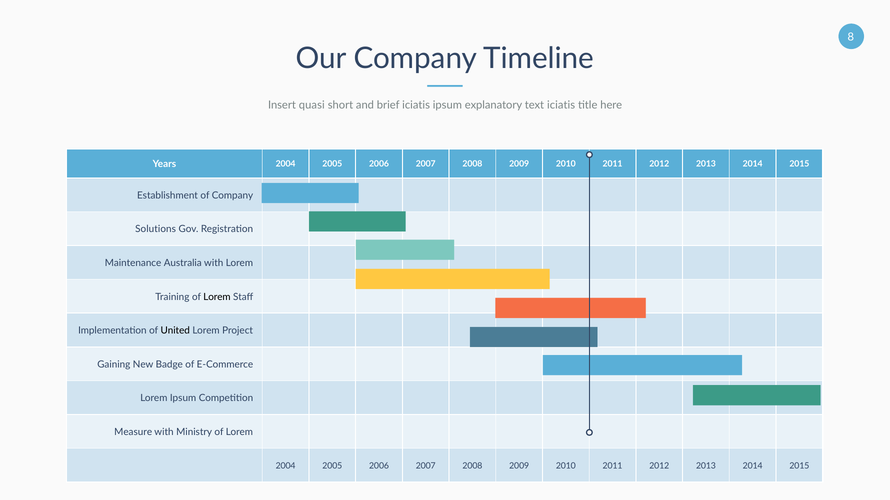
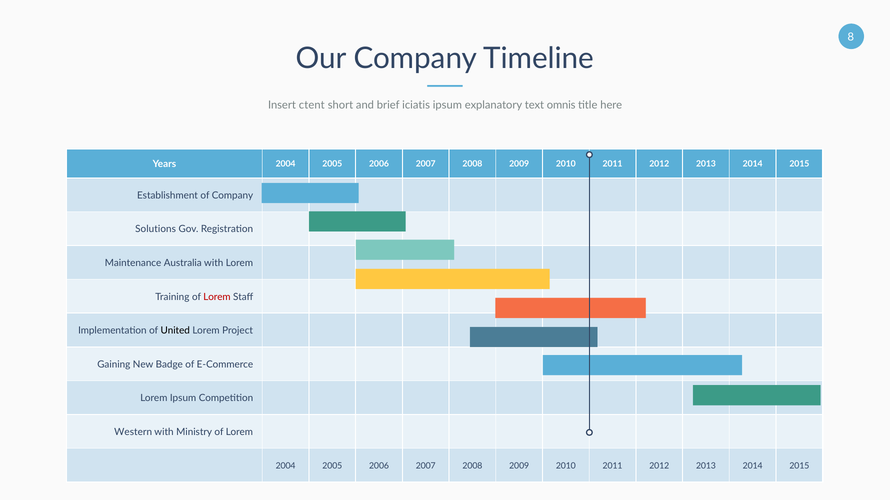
quasi: quasi -> ctent
text iciatis: iciatis -> omnis
Lorem at (217, 297) colour: black -> red
Measure: Measure -> Western
